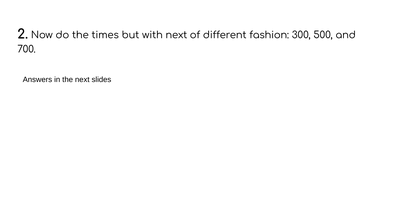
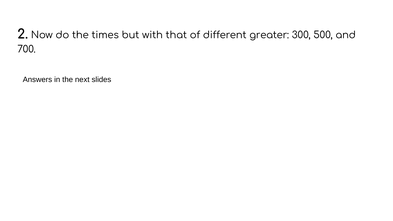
with next: next -> that
fashion: fashion -> greater
